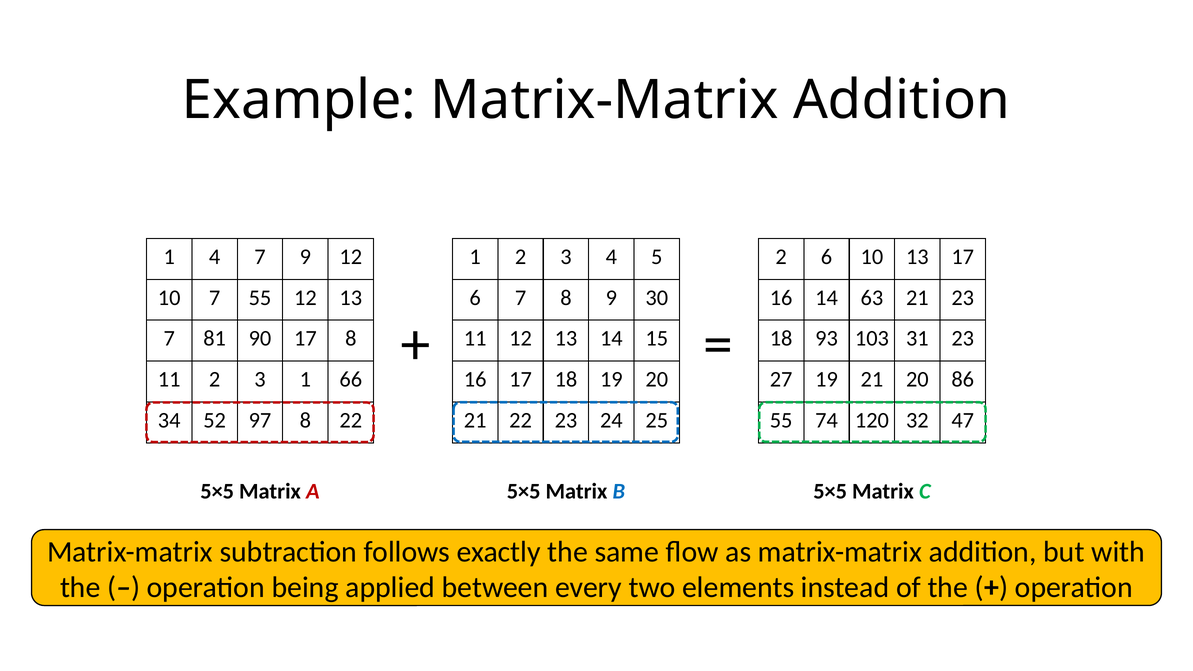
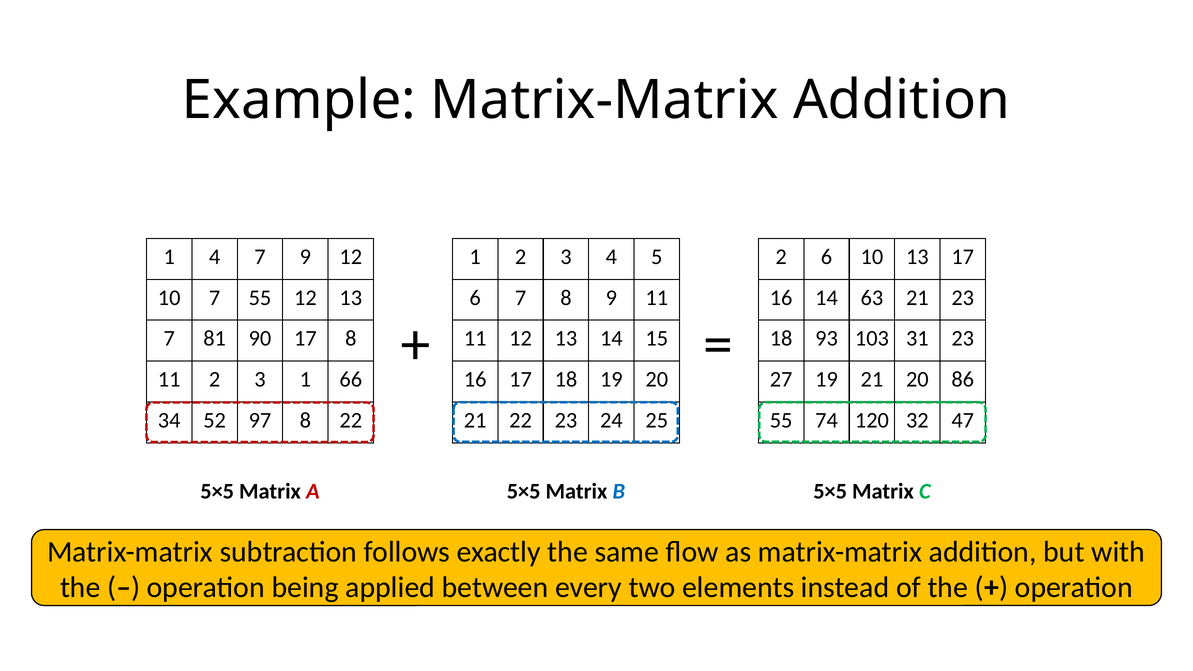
9 30: 30 -> 11
